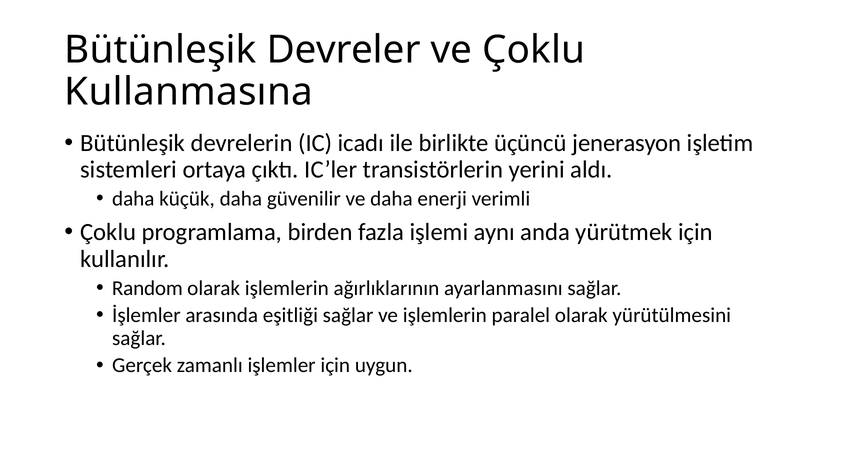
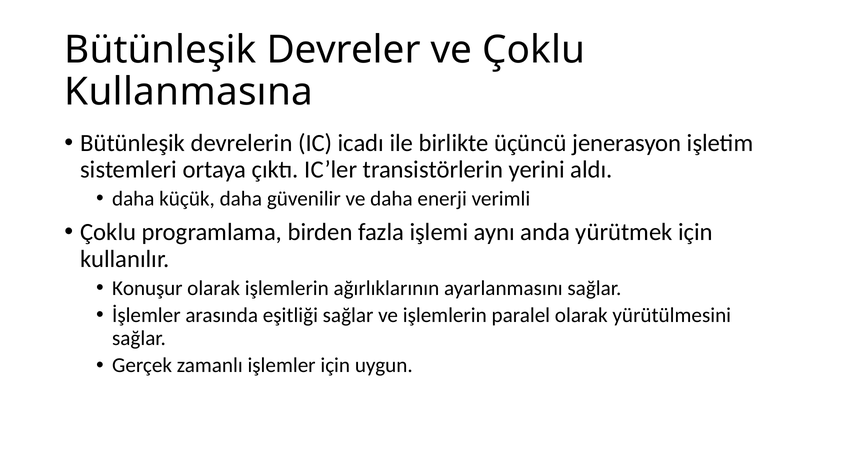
Random: Random -> Konuşur
